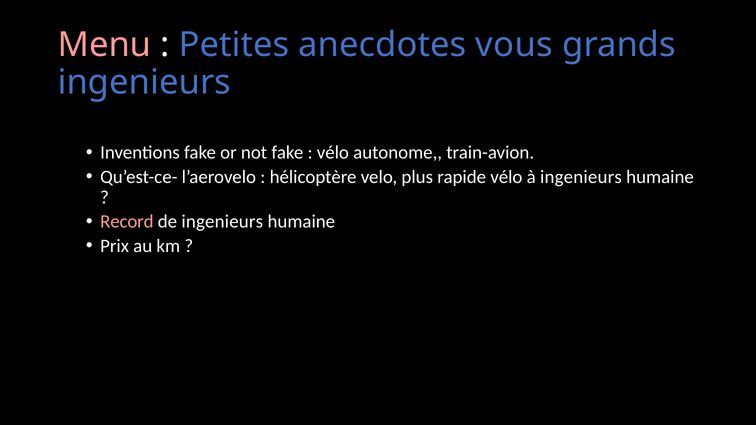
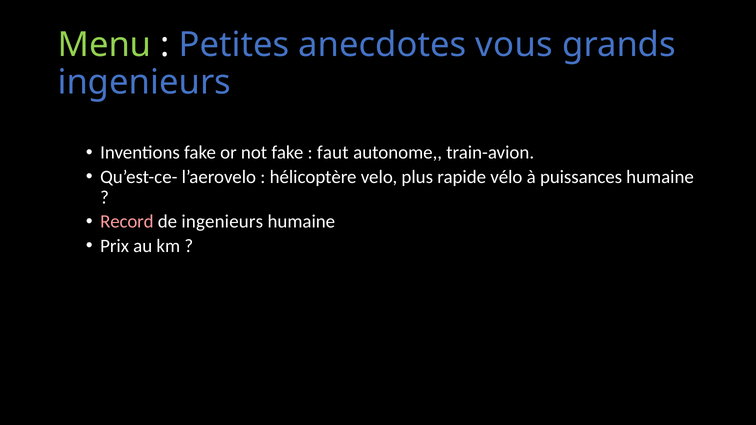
Menu colour: pink -> light green
vélo at (333, 153): vélo -> faut
à ingenieurs: ingenieurs -> puissances
